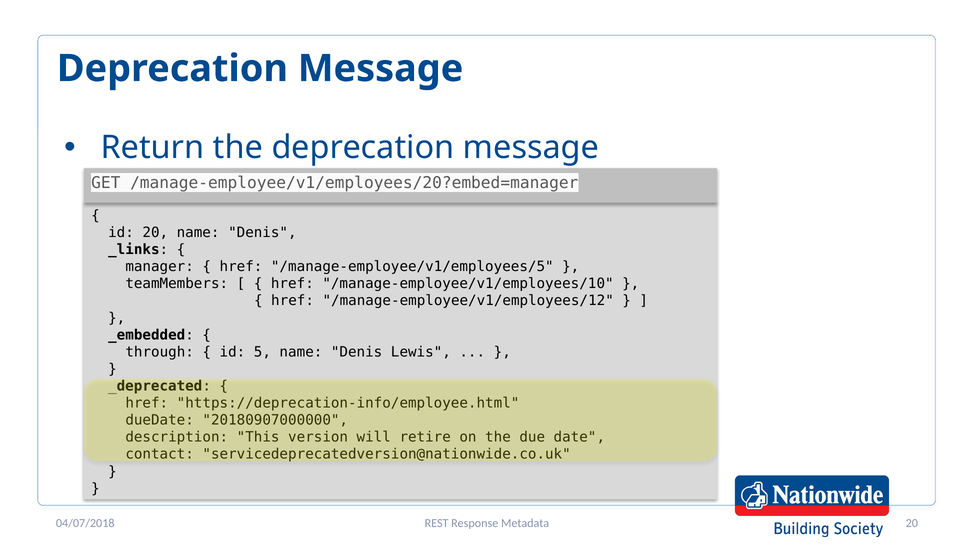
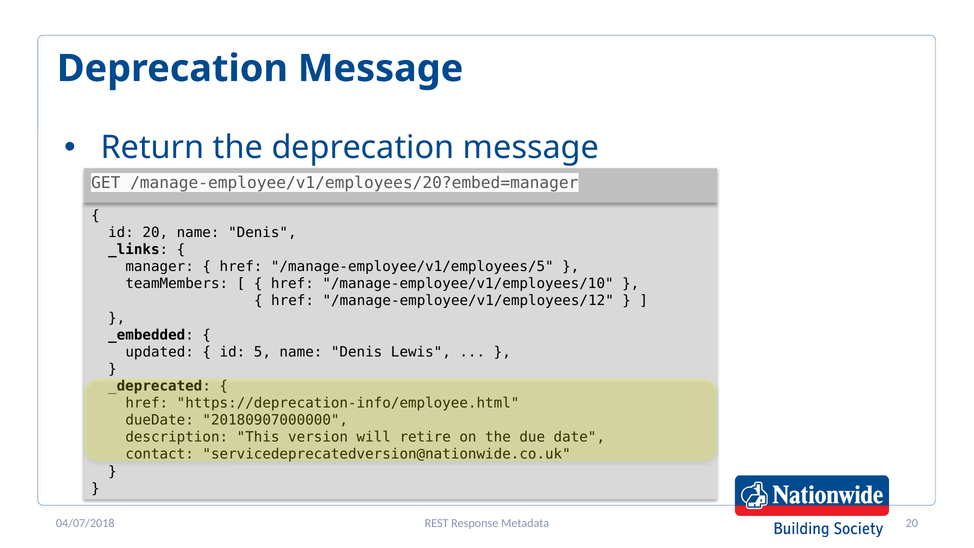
through: through -> updated
